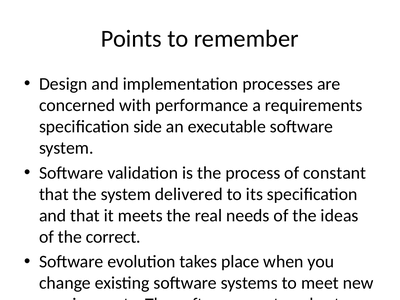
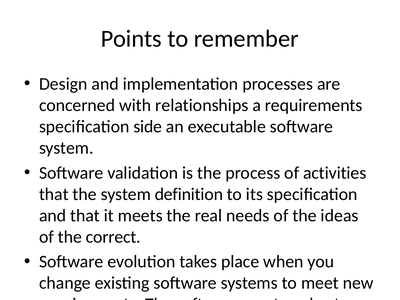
performance: performance -> relationships
constant: constant -> activities
delivered: delivered -> definition
